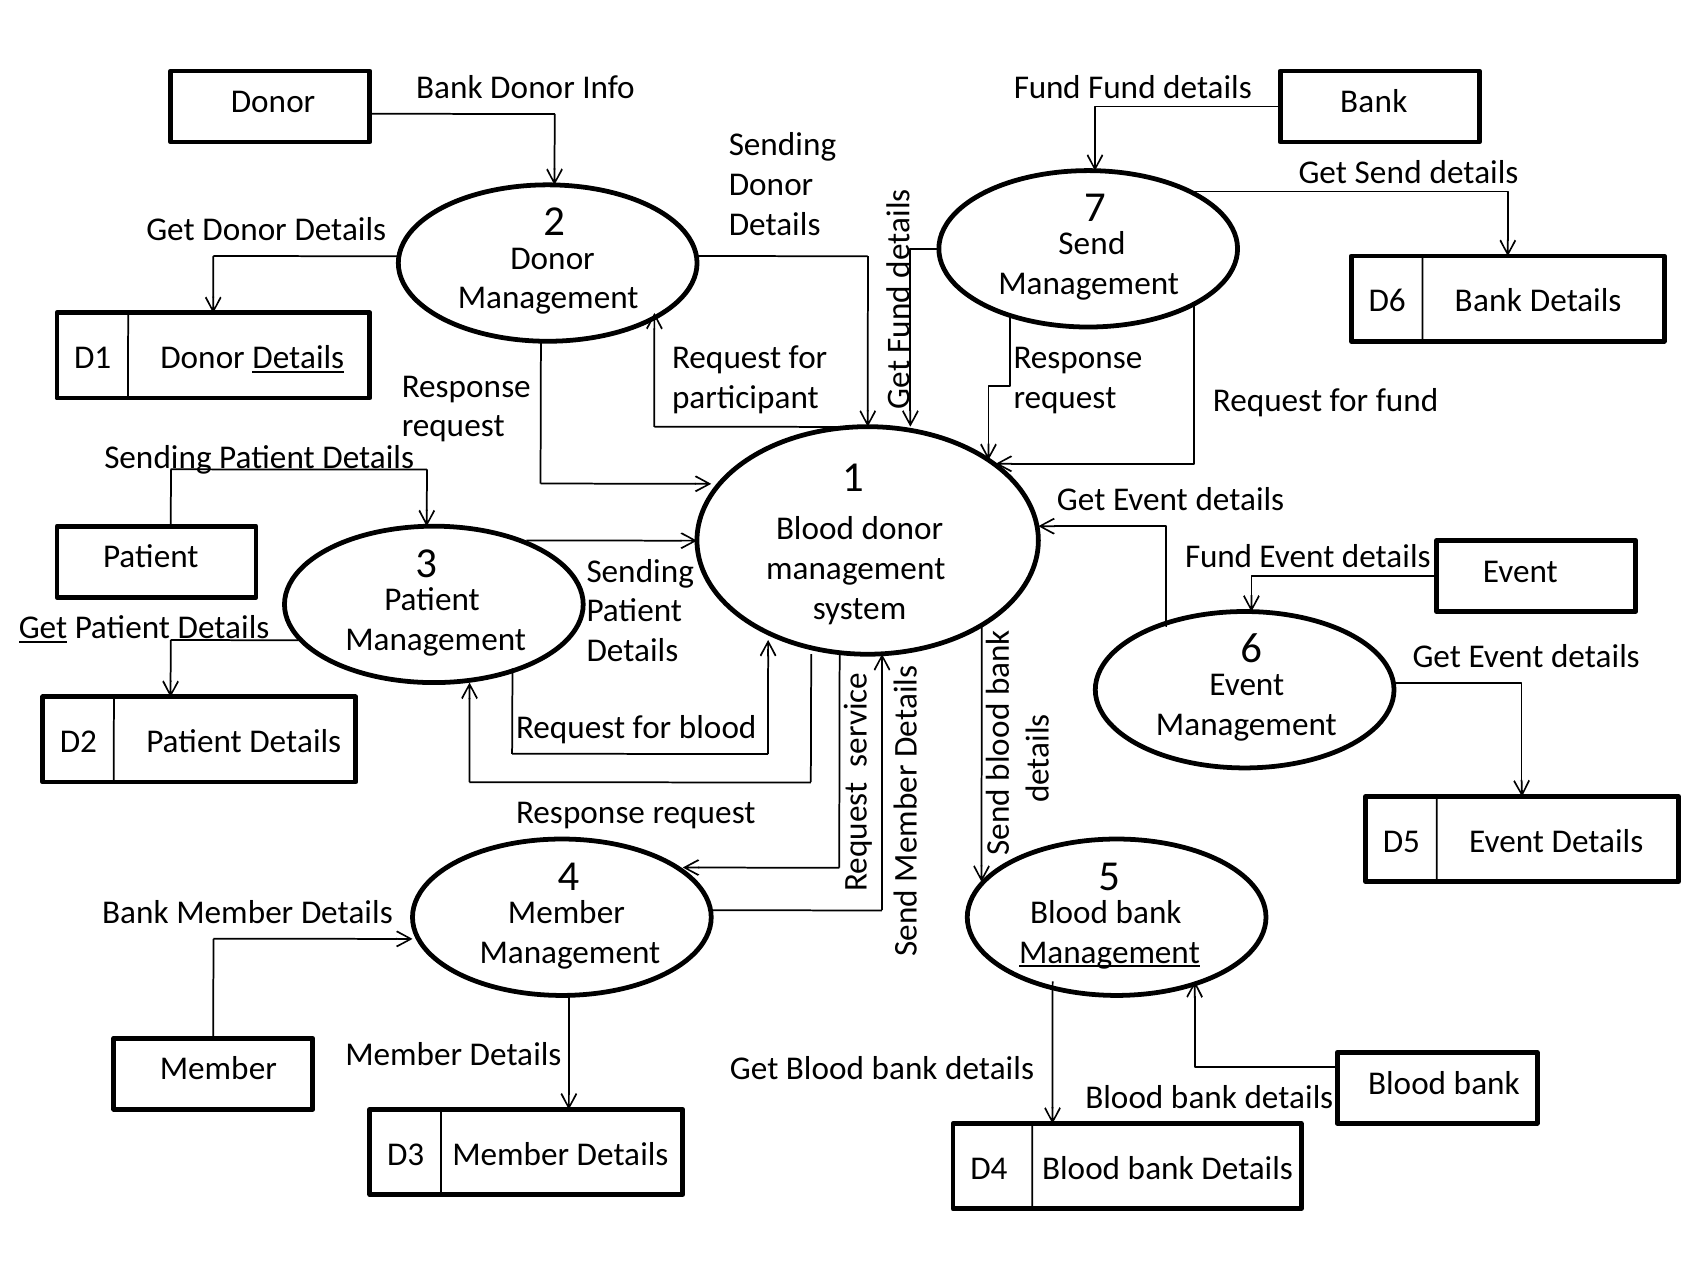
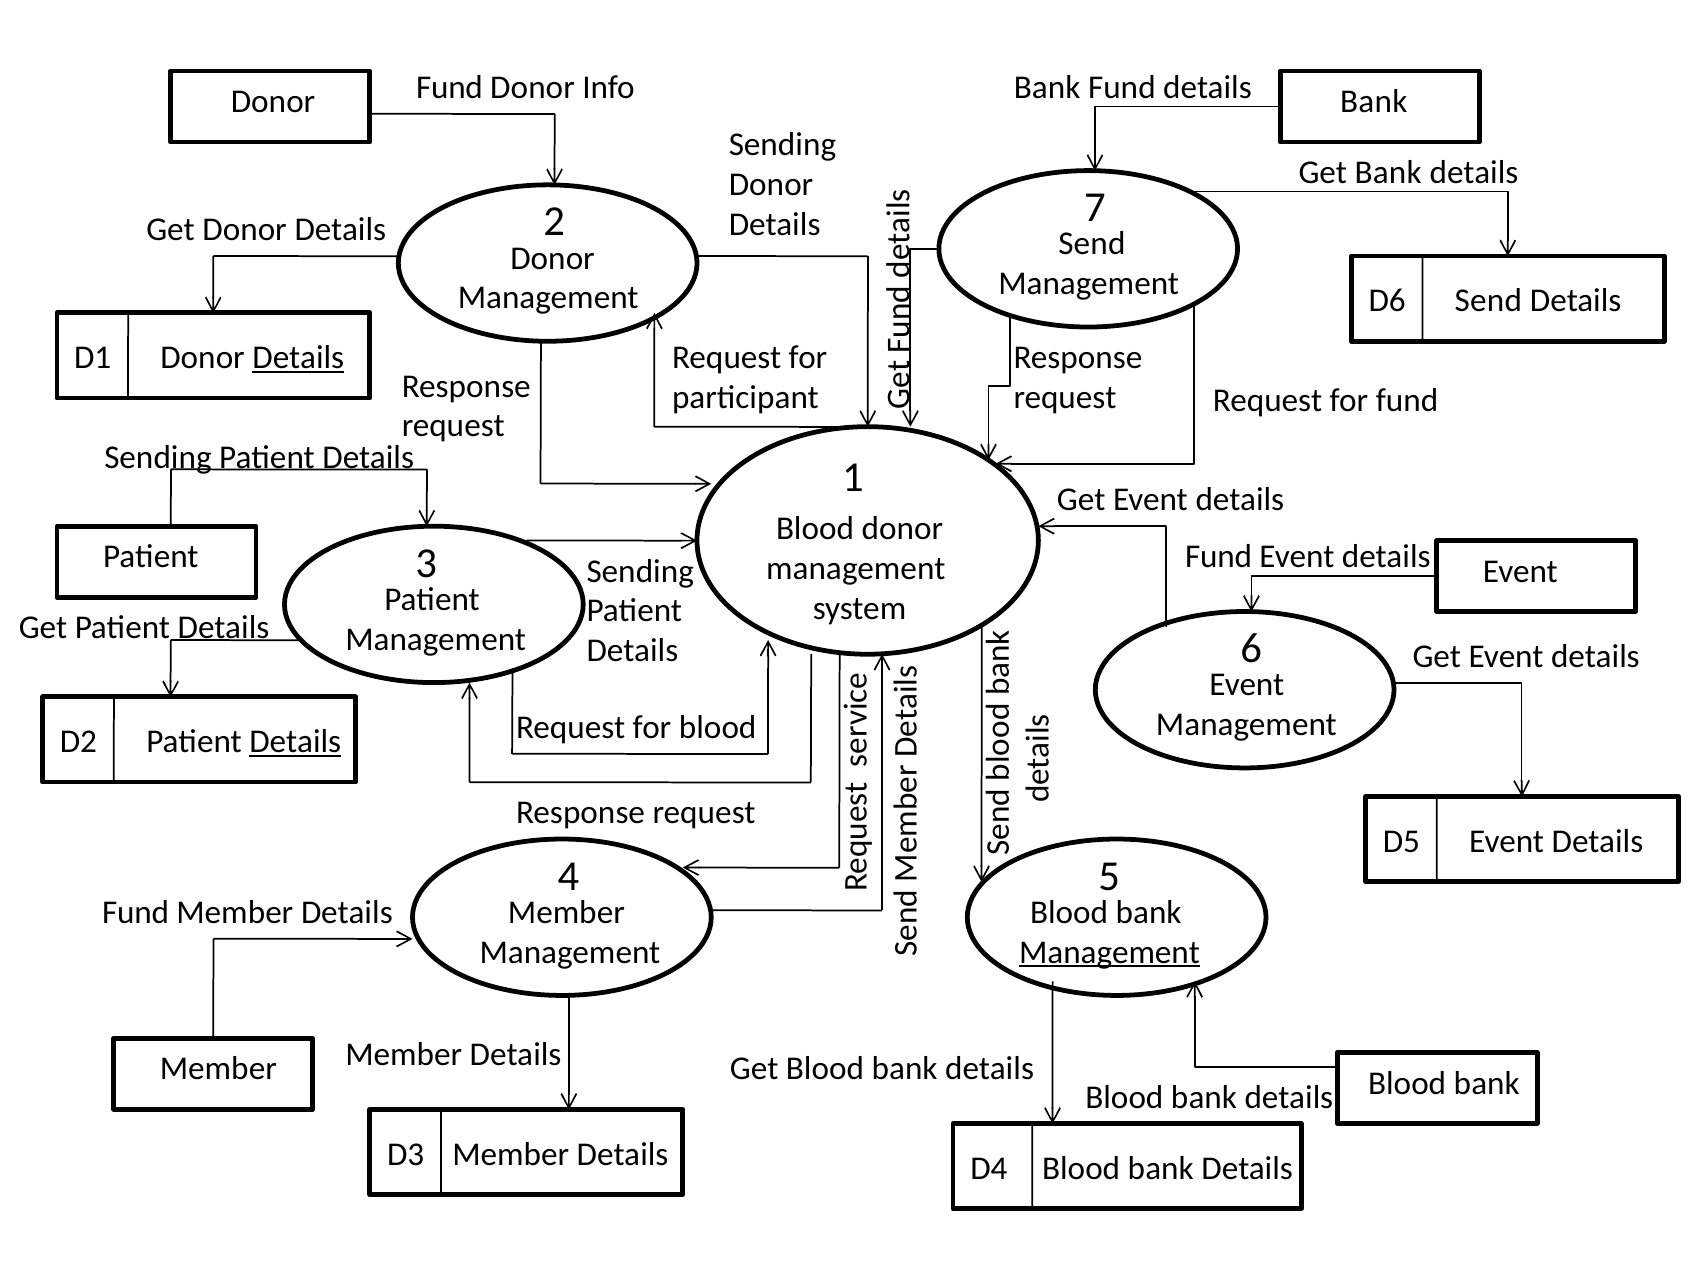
Bank at (449, 88): Bank -> Fund
Fund at (1047, 88): Fund -> Bank
Get Send: Send -> Bank
Bank at (1488, 301): Bank -> Send
Get at (43, 628) underline: present -> none
Details at (295, 742) underline: none -> present
Bank at (135, 913): Bank -> Fund
